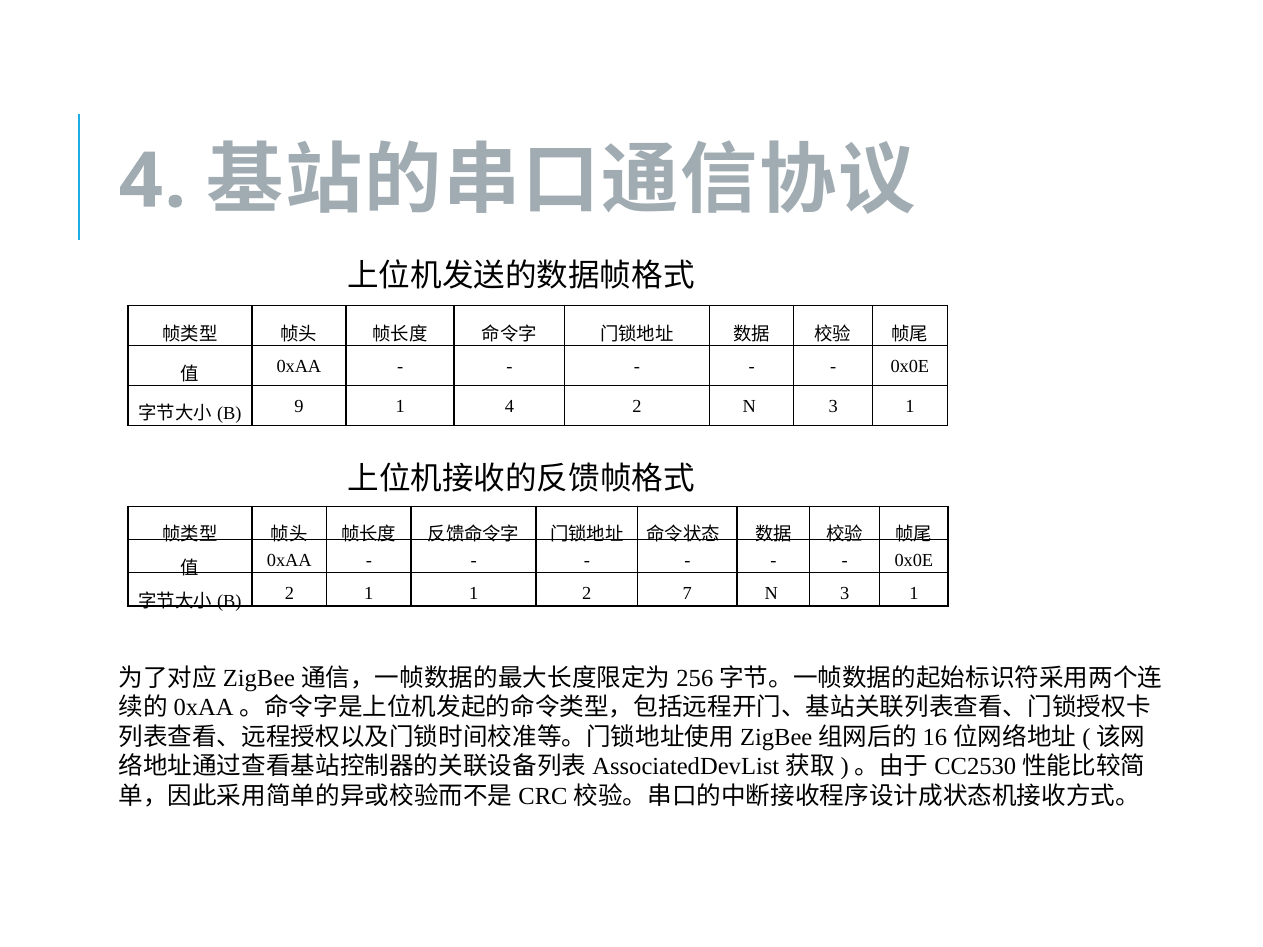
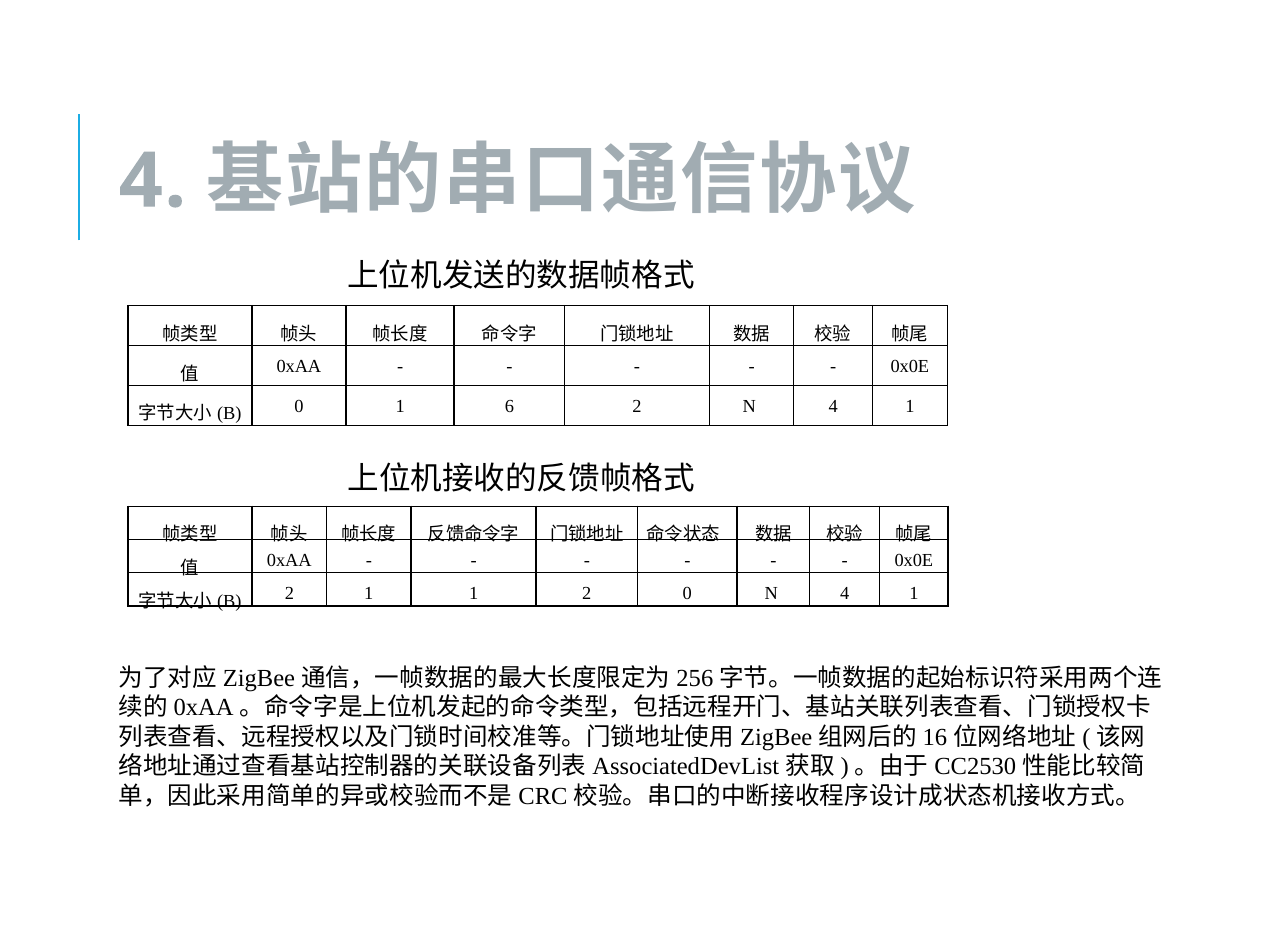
9 at (299, 406): 9 -> 0
1 4: 4 -> 6
2 N 3: 3 -> 4
2 7: 7 -> 0
3 at (845, 593): 3 -> 4
